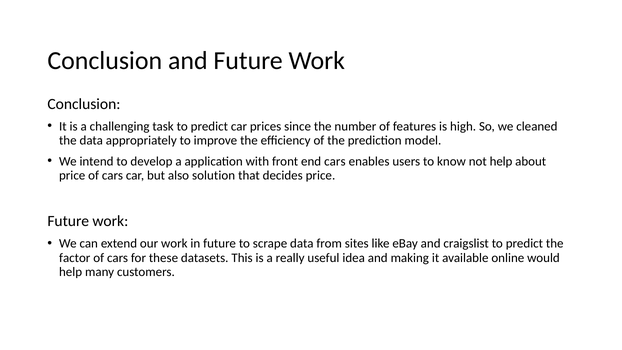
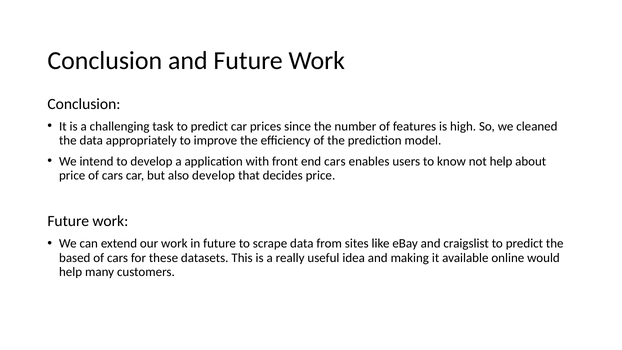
also solution: solution -> develop
factor: factor -> based
